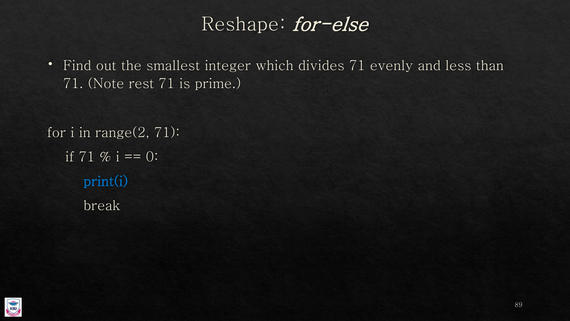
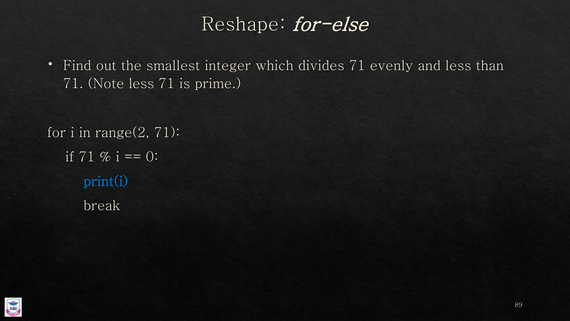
Note rest: rest -> less
